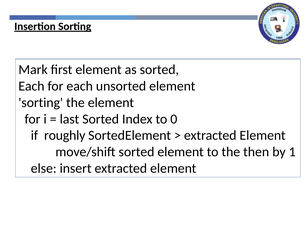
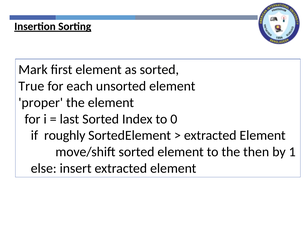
Each at (31, 86): Each -> True
sorting at (41, 103): sorting -> proper
